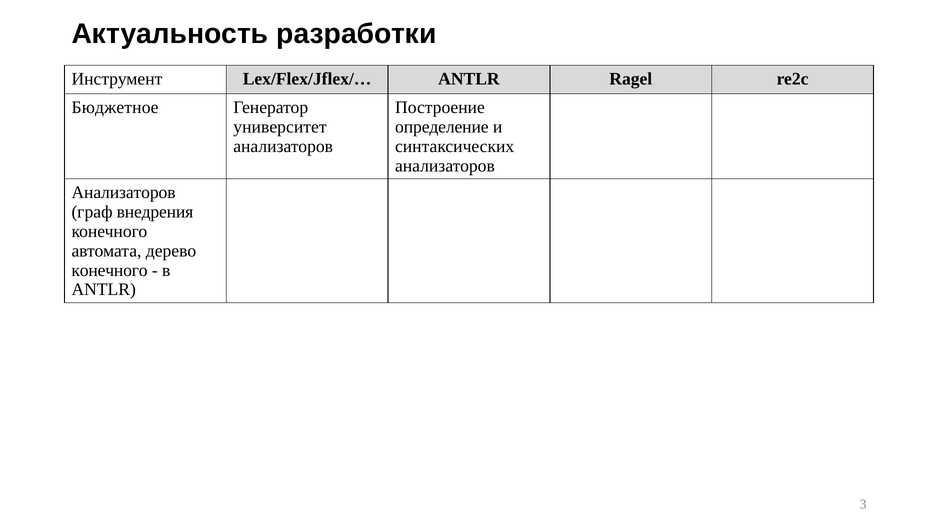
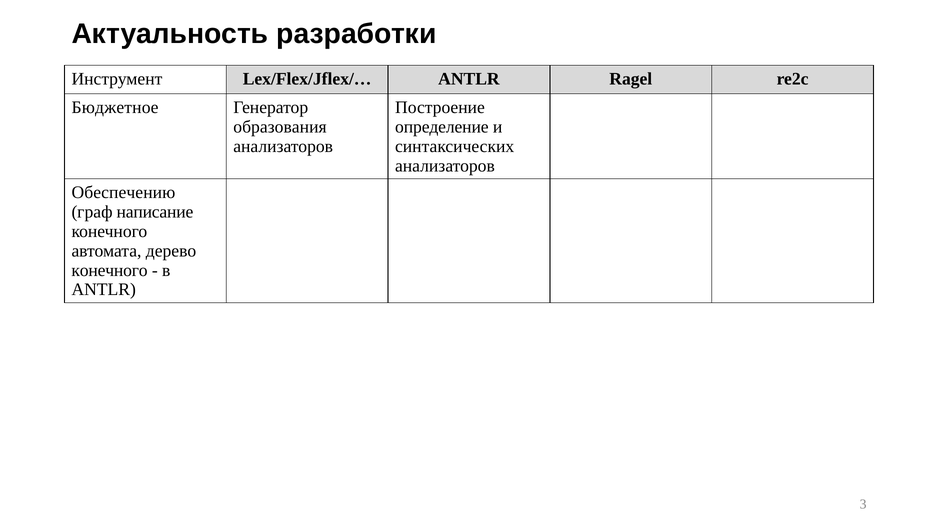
университет: университет -> образования
Анализаторов at (124, 192): Анализаторов -> Обеспечению
внедрения: внедрения -> написание
